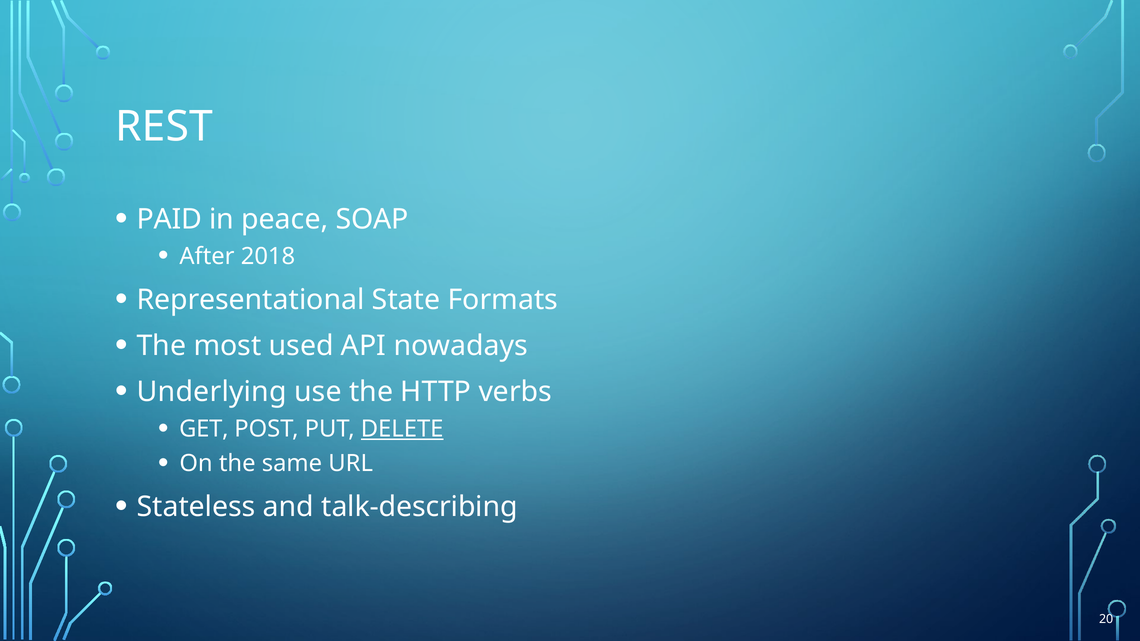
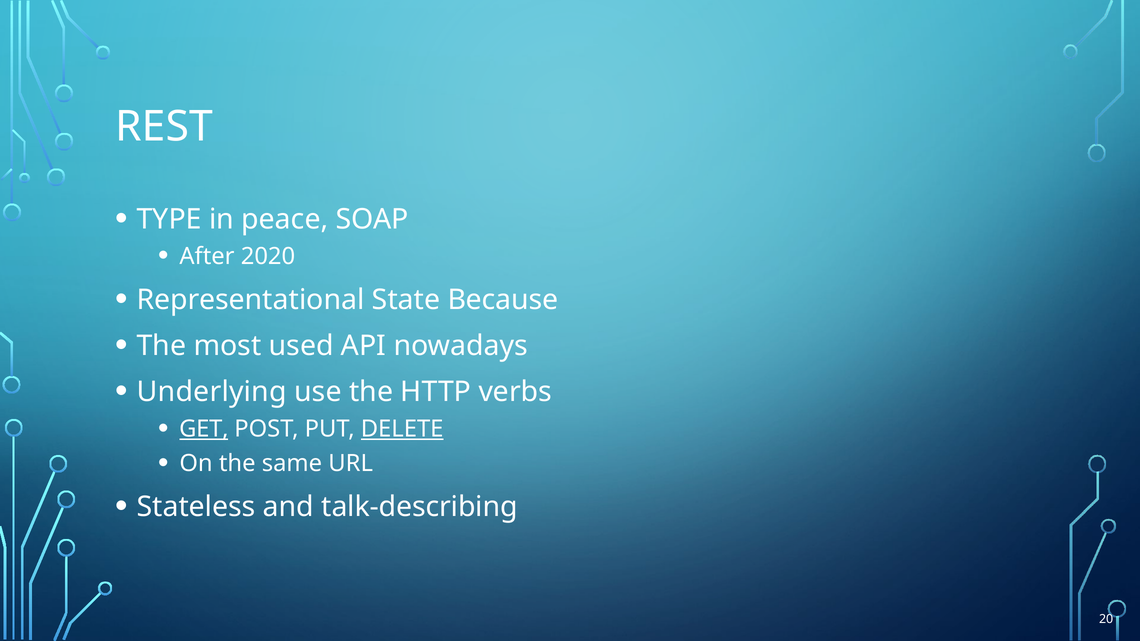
PAID: PAID -> TYPE
2018: 2018 -> 2020
Formats: Formats -> Because
GET underline: none -> present
